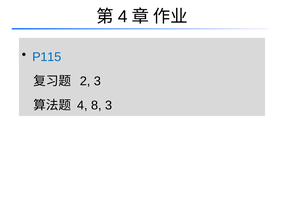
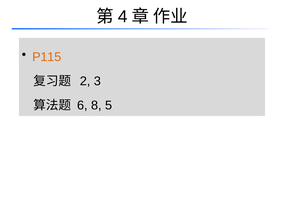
P115 colour: blue -> orange
4 at (82, 105): 4 -> 6
8 3: 3 -> 5
